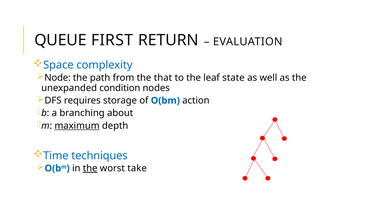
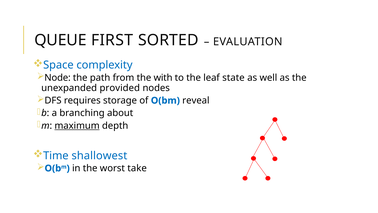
RETURN: RETURN -> SORTED
that: that -> with
condition: condition -> provided
action: action -> reveal
techniques: techniques -> shallowest
the at (90, 168) underline: present -> none
